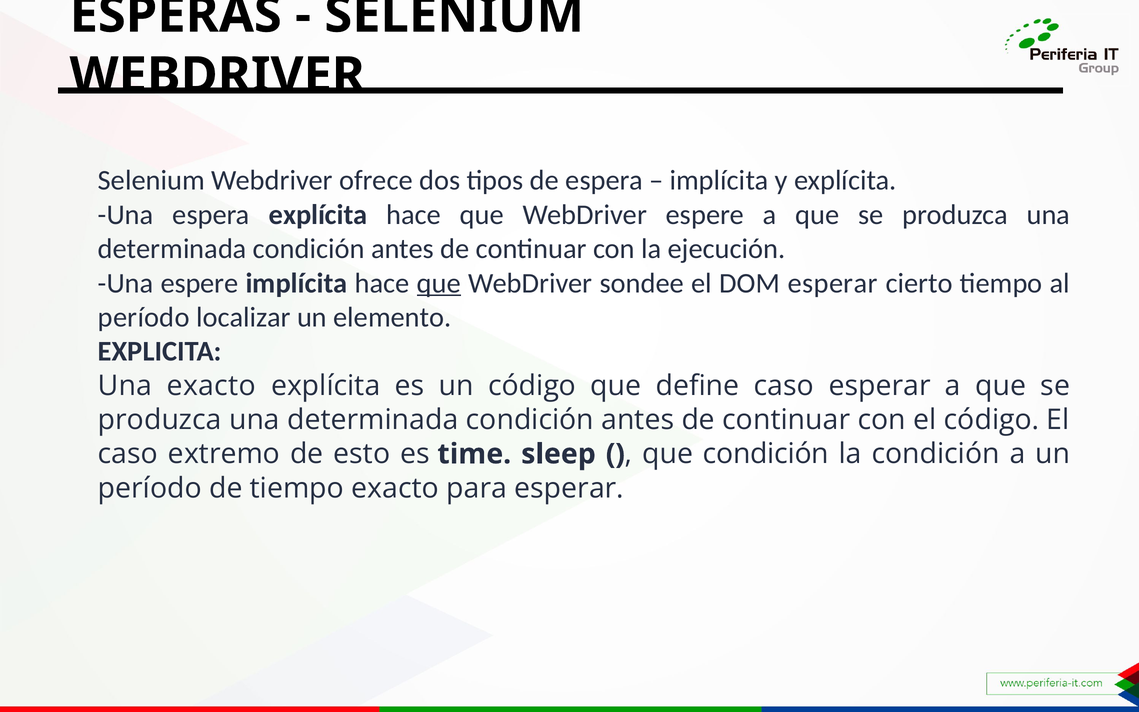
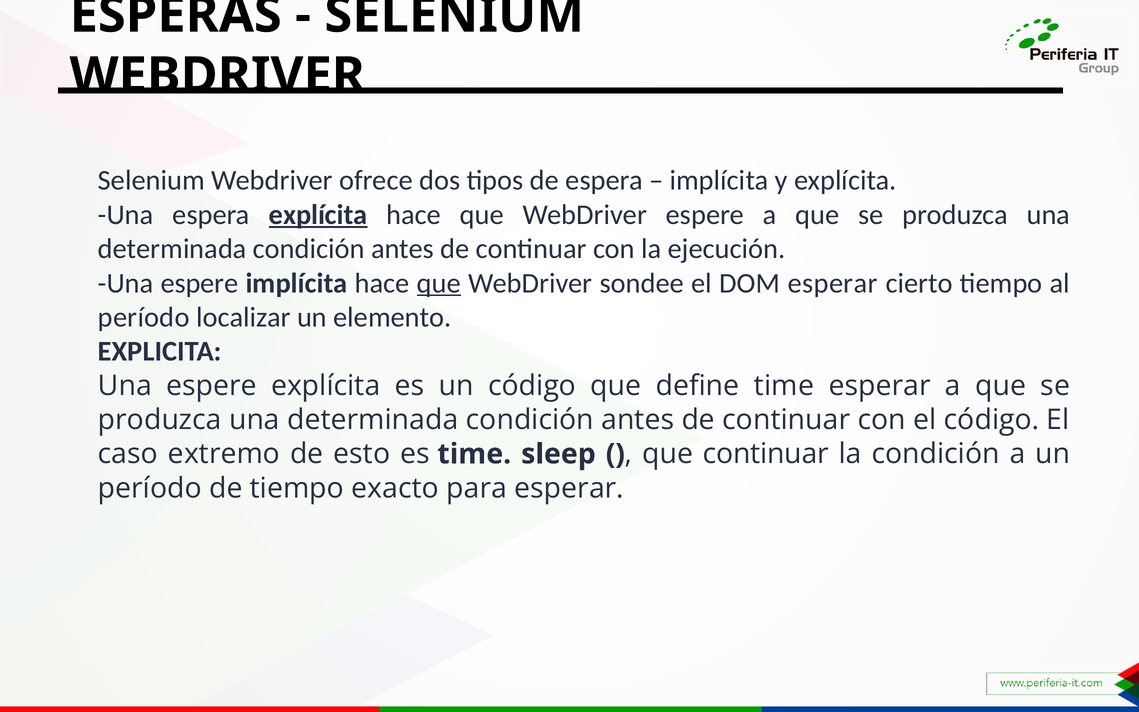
explícita at (318, 215) underline: none -> present
exacto at (211, 386): exacto -> espere
define caso: caso -> time
que condición: condición -> continuar
